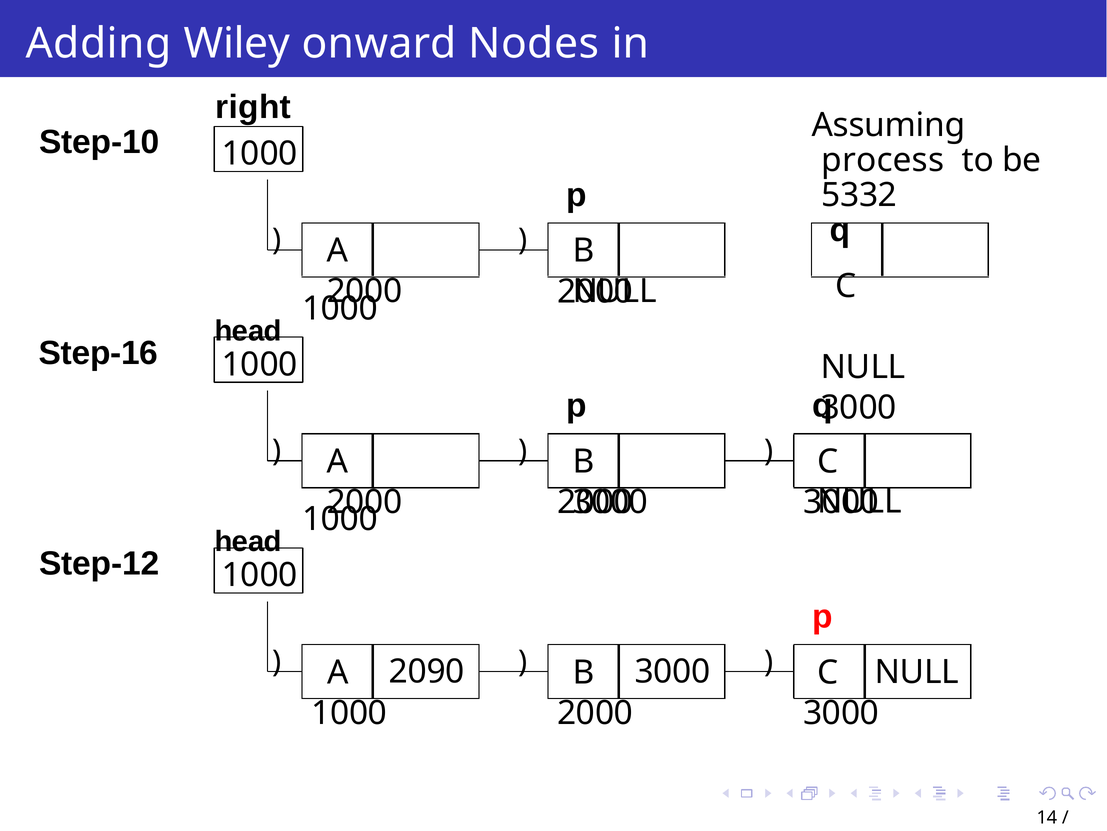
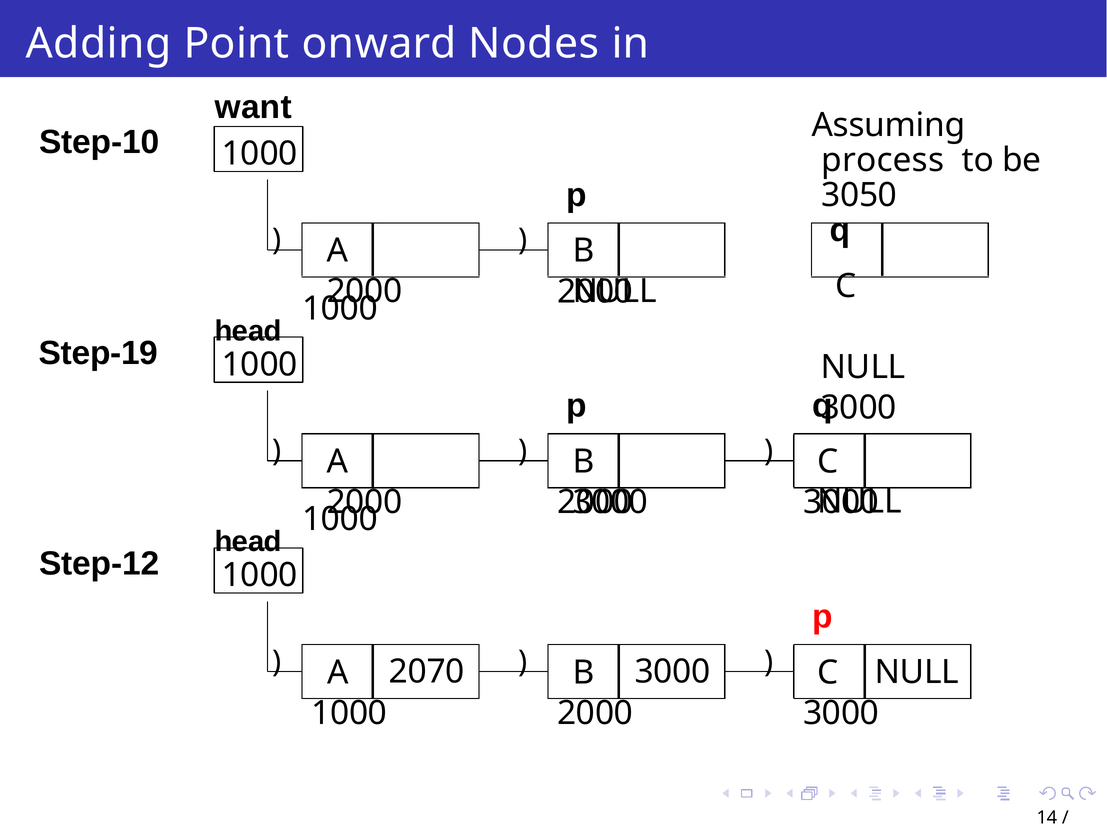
Wiley: Wiley -> Point
right: right -> want
5332: 5332 -> 3050
Step-16: Step-16 -> Step-19
2090: 2090 -> 2070
